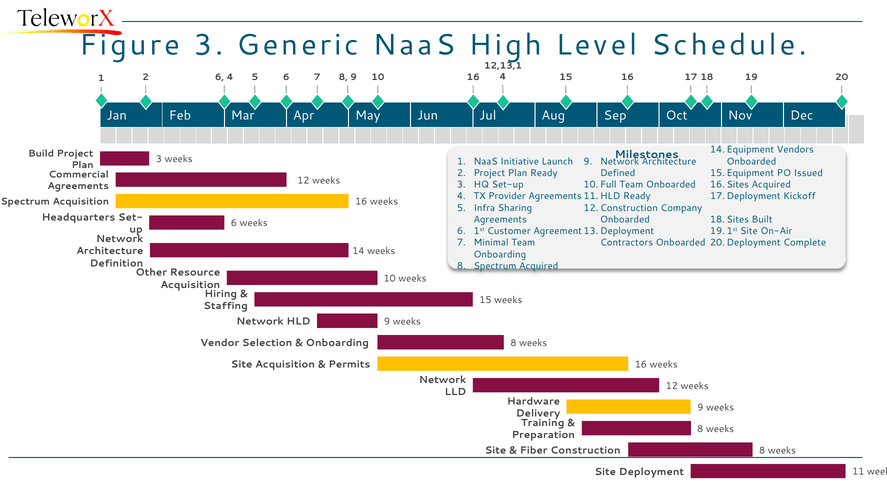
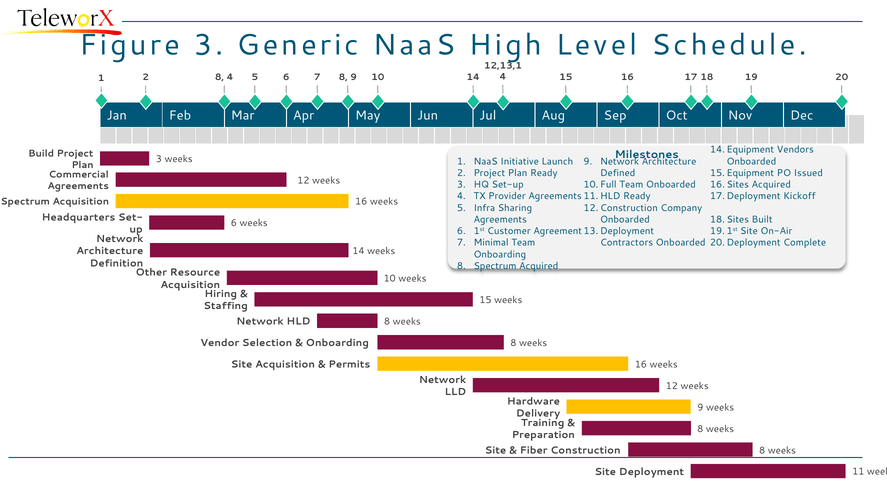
2 6: 6 -> 8
9 16: 16 -> 14
HLD 9: 9 -> 8
